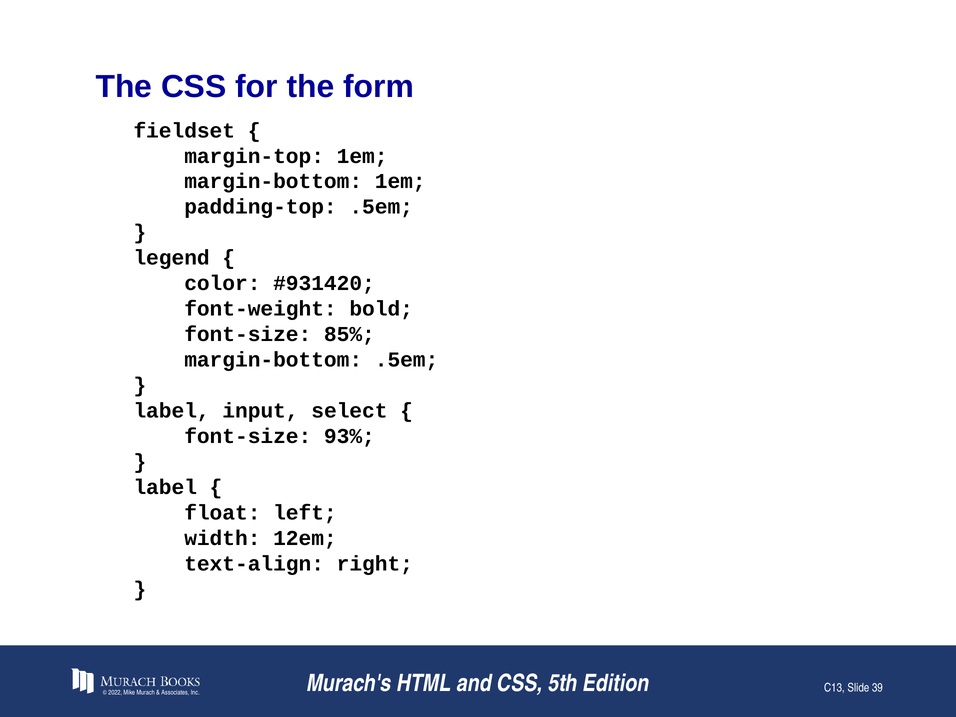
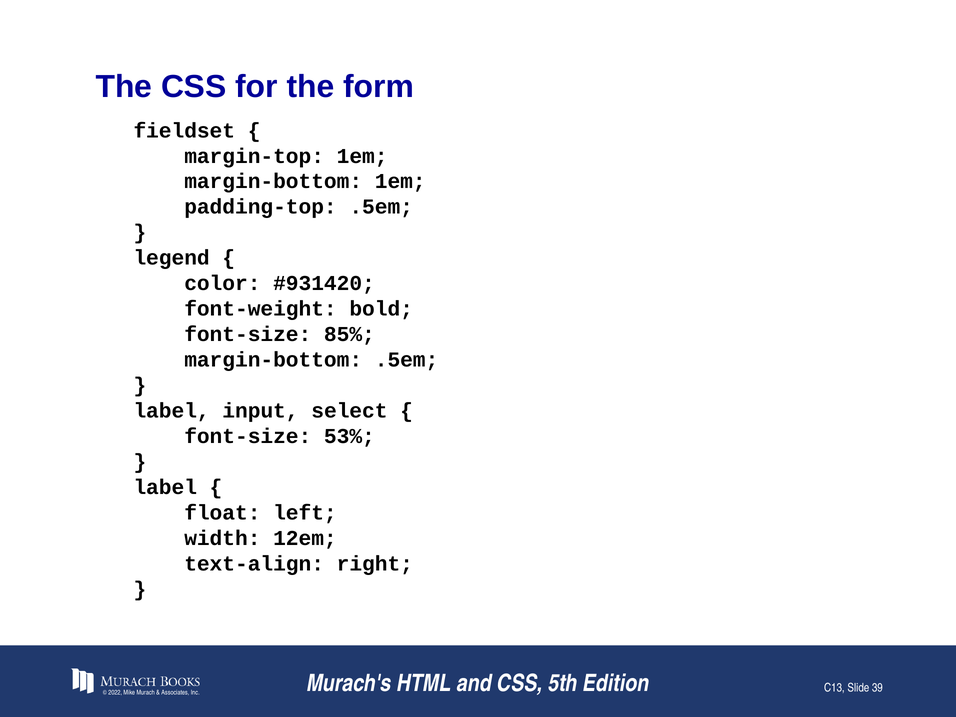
93%: 93% -> 53%
